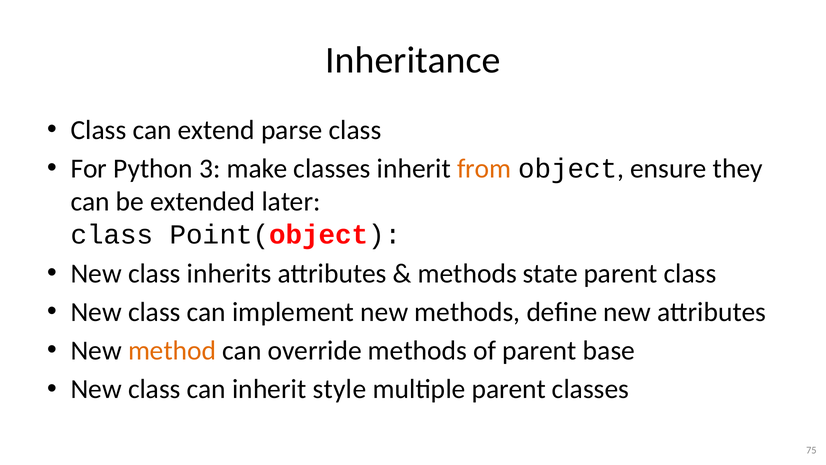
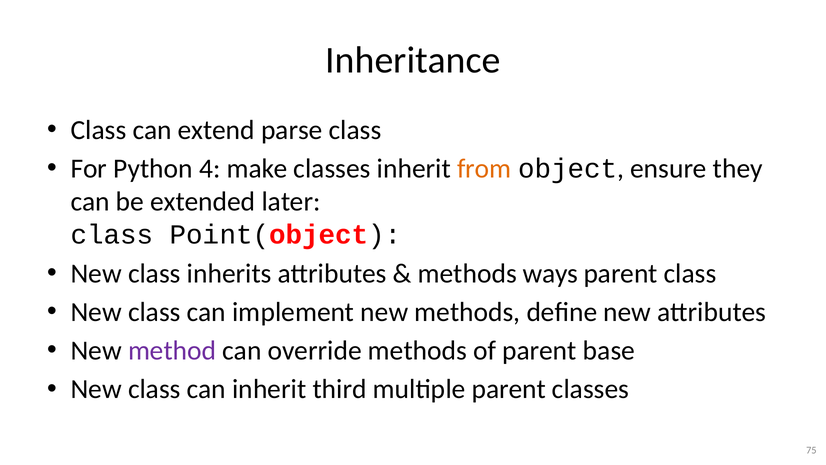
3: 3 -> 4
state: state -> ways
method colour: orange -> purple
style: style -> third
